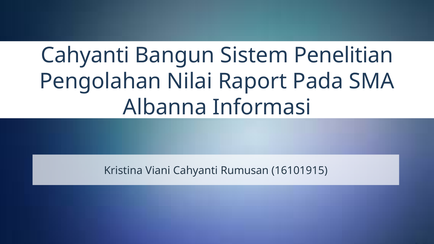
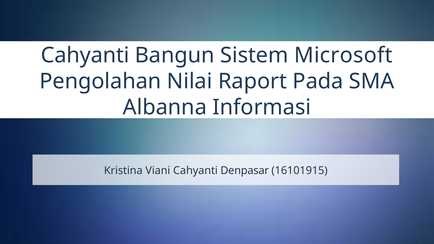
Penelitian: Penelitian -> Microsoft
Rumusan: Rumusan -> Denpasar
